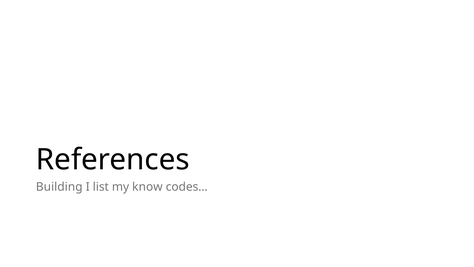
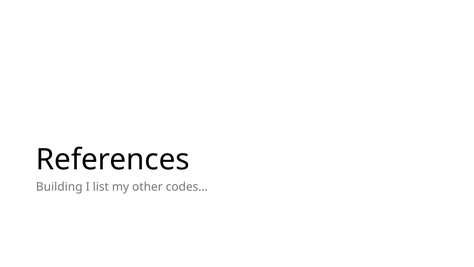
know: know -> other
